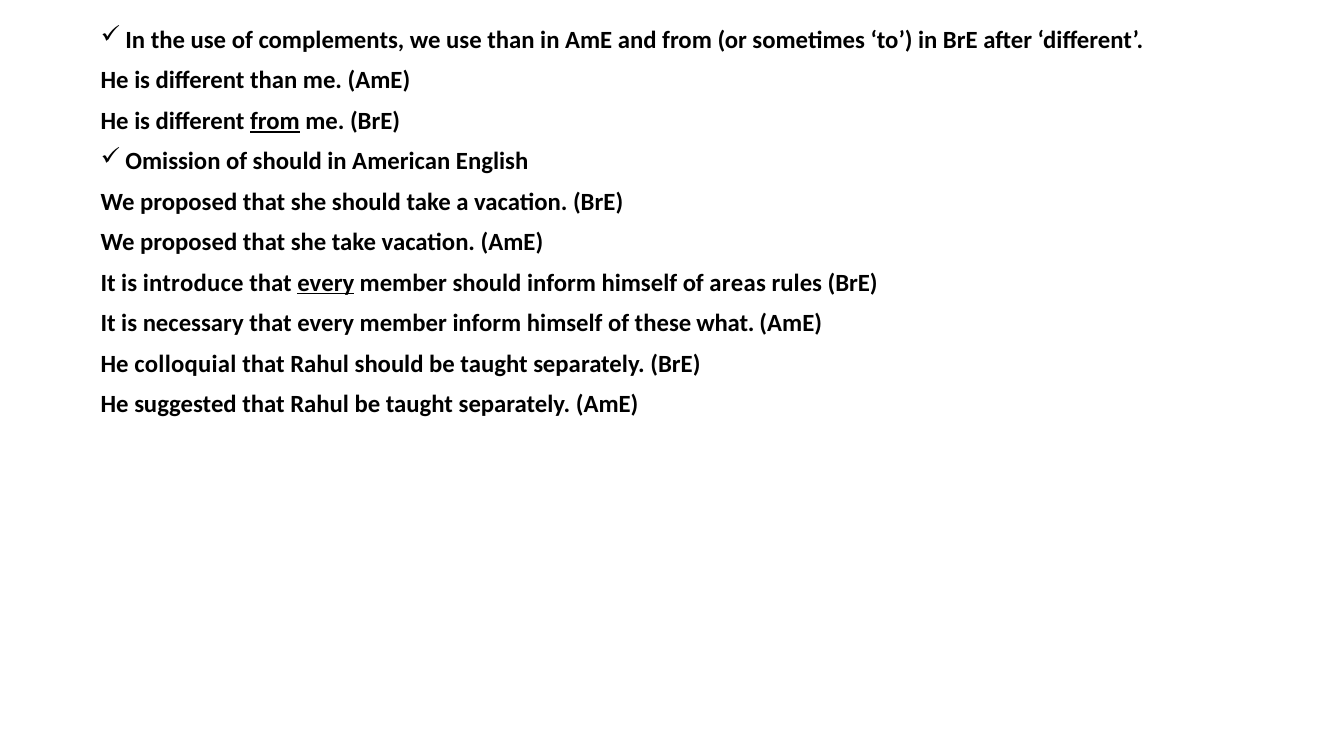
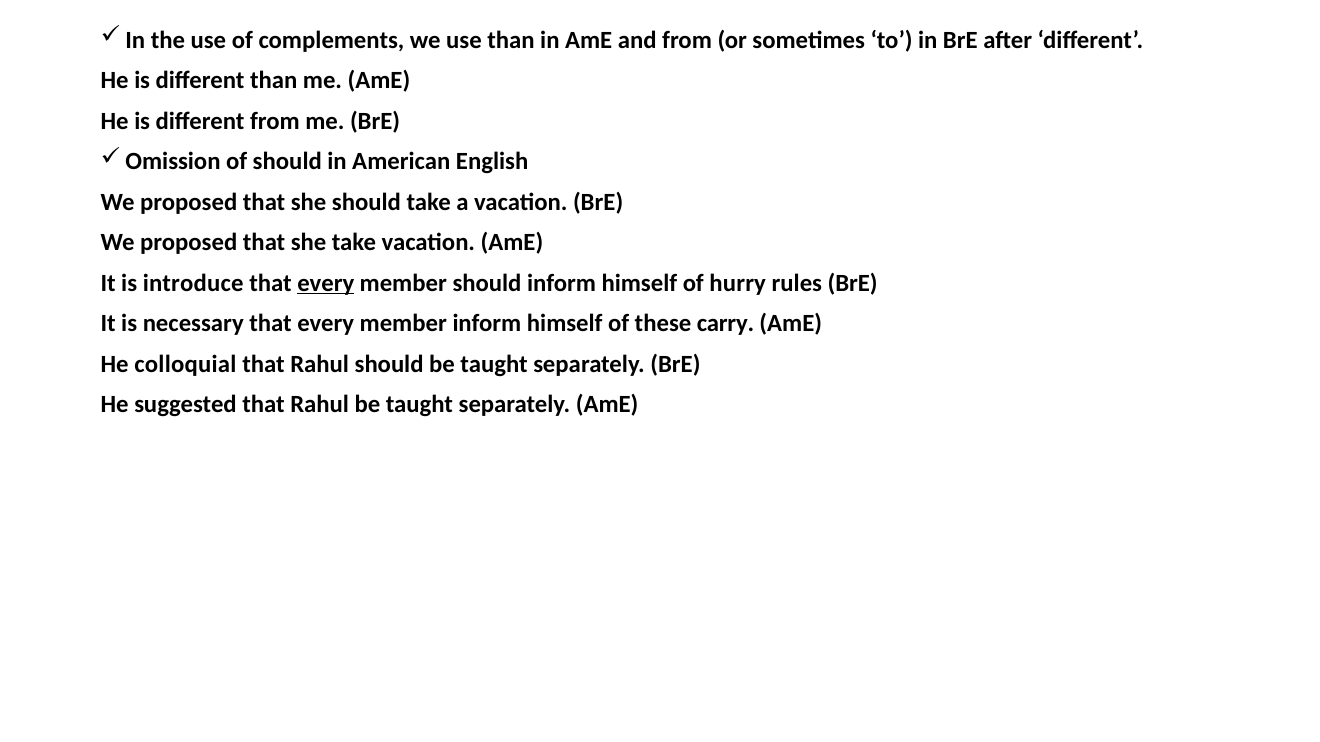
from at (275, 121) underline: present -> none
areas: areas -> hurry
what: what -> carry
